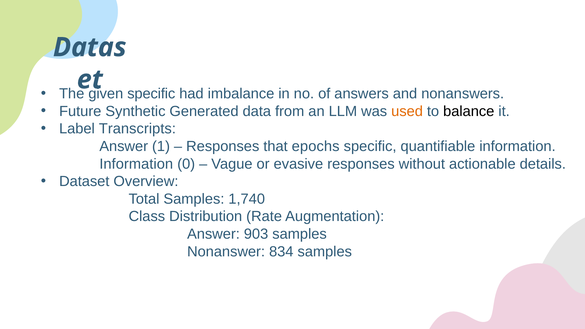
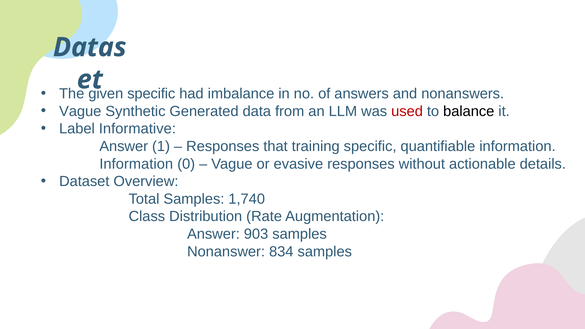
Future at (80, 111): Future -> Vague
used colour: orange -> red
Transcripts: Transcripts -> Informative
epochs: epochs -> training
